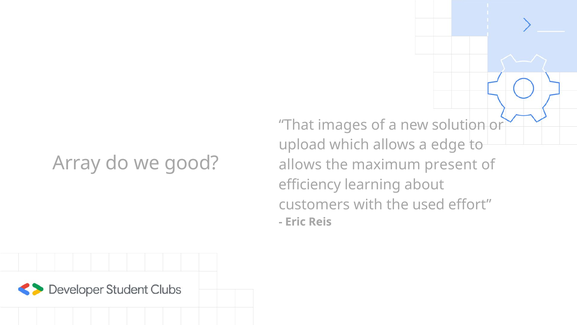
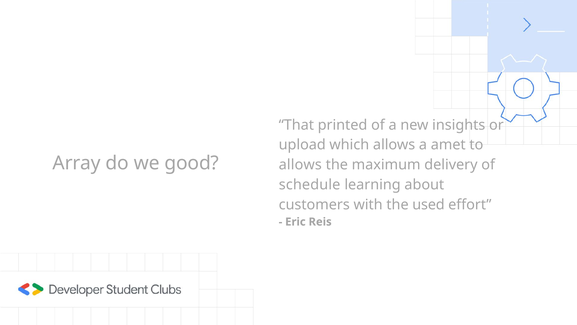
images: images -> printed
solution: solution -> insights
edge: edge -> amet
present: present -> delivery
efficiency: efficiency -> schedule
